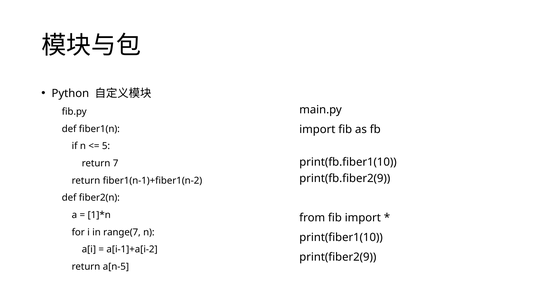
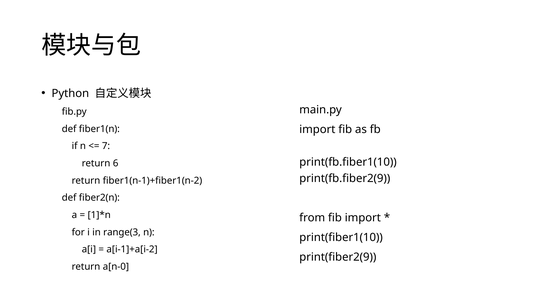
5: 5 -> 7
7: 7 -> 6
range(7: range(7 -> range(3
a[n-5: a[n-5 -> a[n-0
